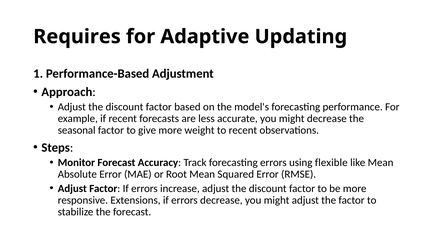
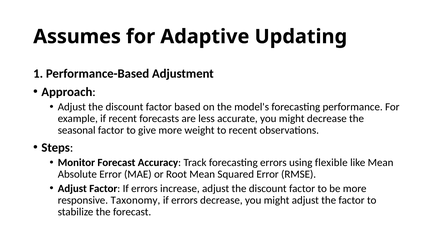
Requires: Requires -> Assumes
Extensions: Extensions -> Taxonomy
